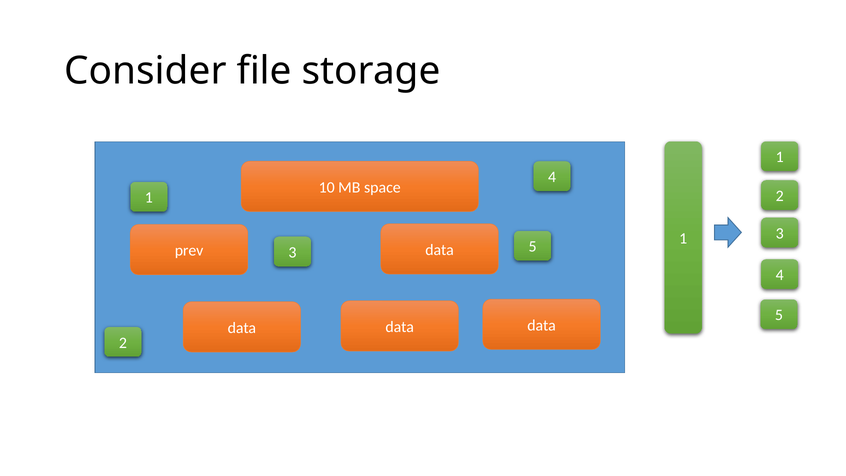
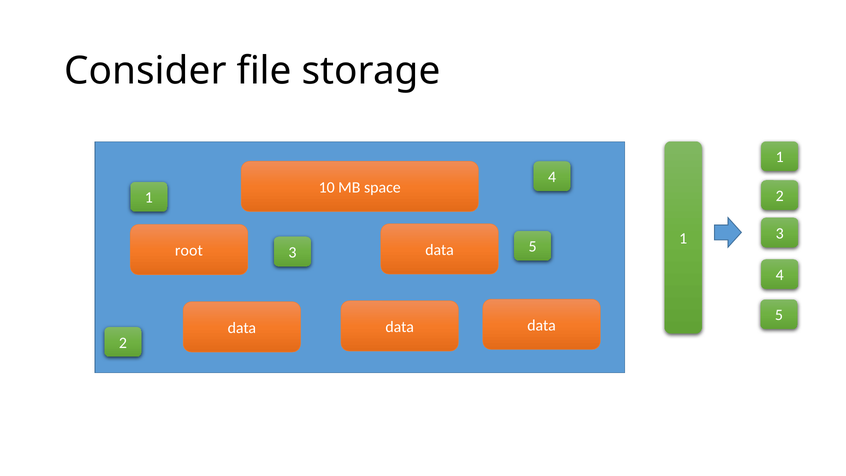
prev: prev -> root
